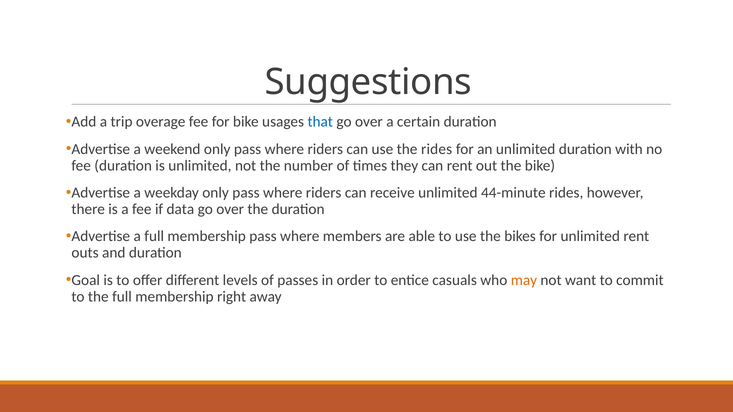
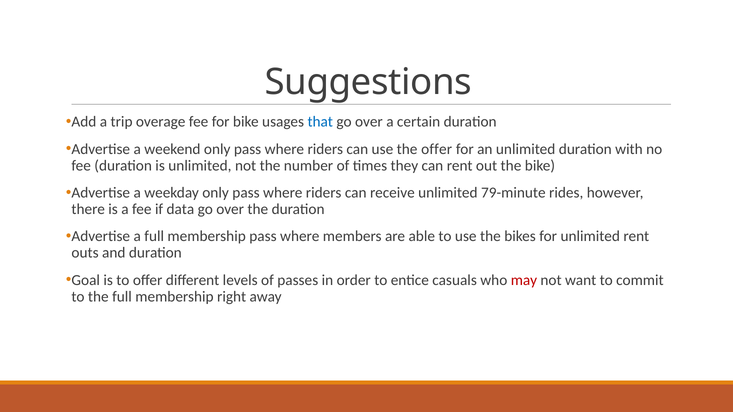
the rides: rides -> offer
44-minute: 44-minute -> 79-minute
may colour: orange -> red
